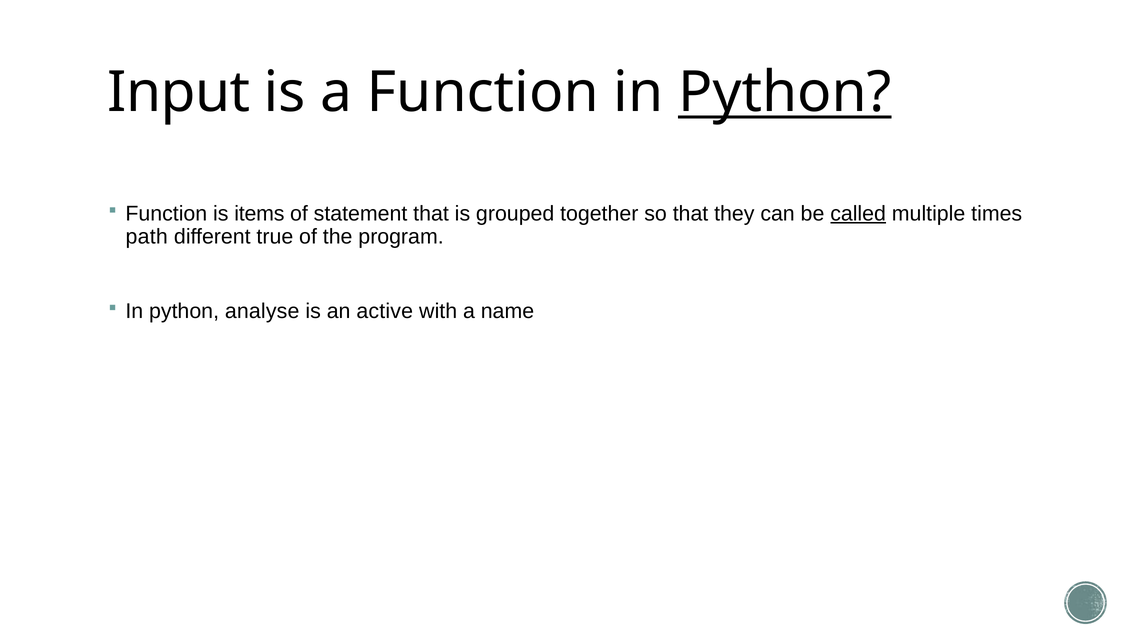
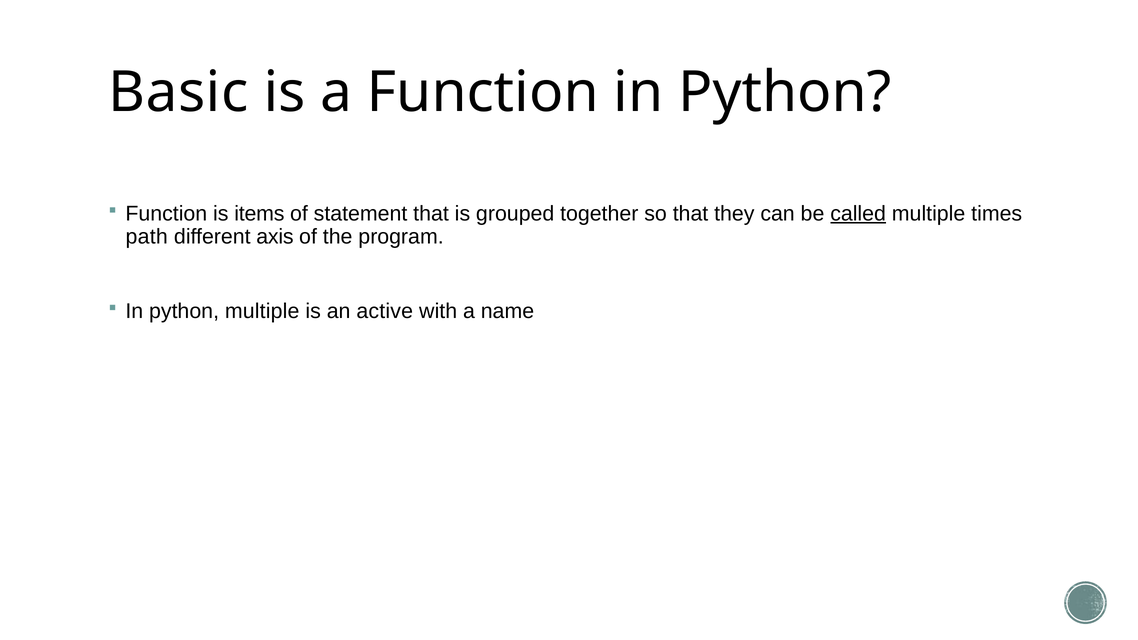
Input: Input -> Basic
Python at (785, 93) underline: present -> none
true: true -> axis
python analyse: analyse -> multiple
